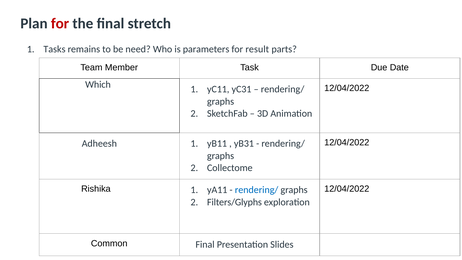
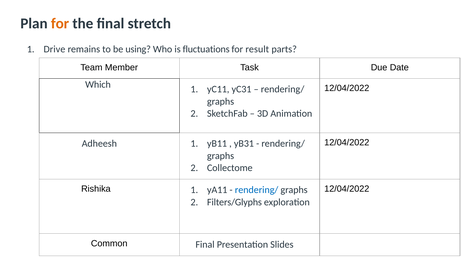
for at (60, 24) colour: red -> orange
Tasks: Tasks -> Drive
need: need -> using
parameters: parameters -> fluctuations
